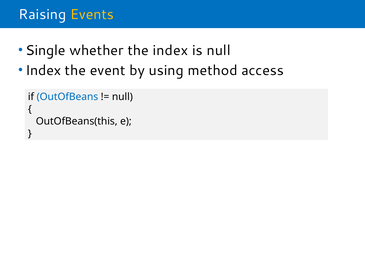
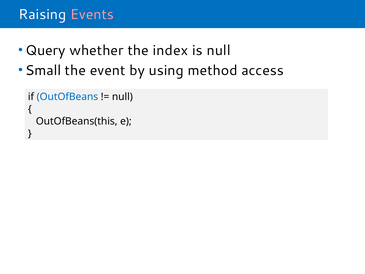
Events colour: yellow -> pink
Single: Single -> Query
Index at (43, 70): Index -> Small
